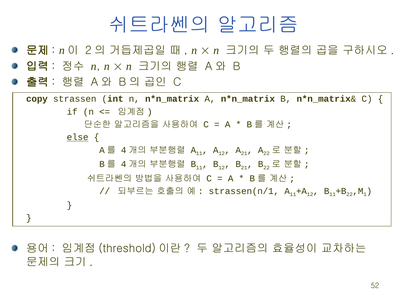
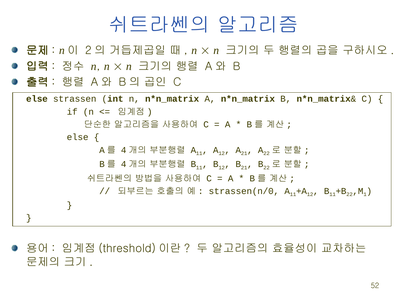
copy at (37, 99): copy -> else
else at (78, 137) underline: present -> none
strassen(n/1: strassen(n/1 -> strassen(n/0
